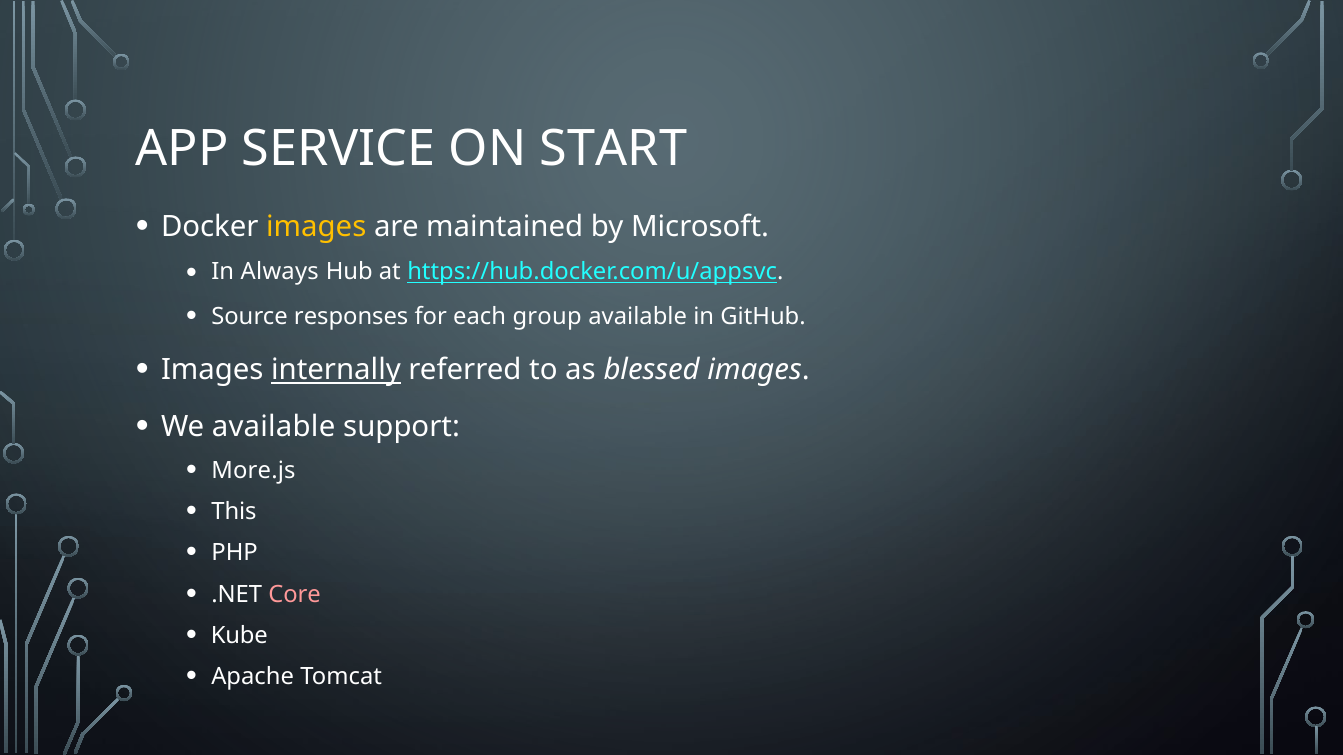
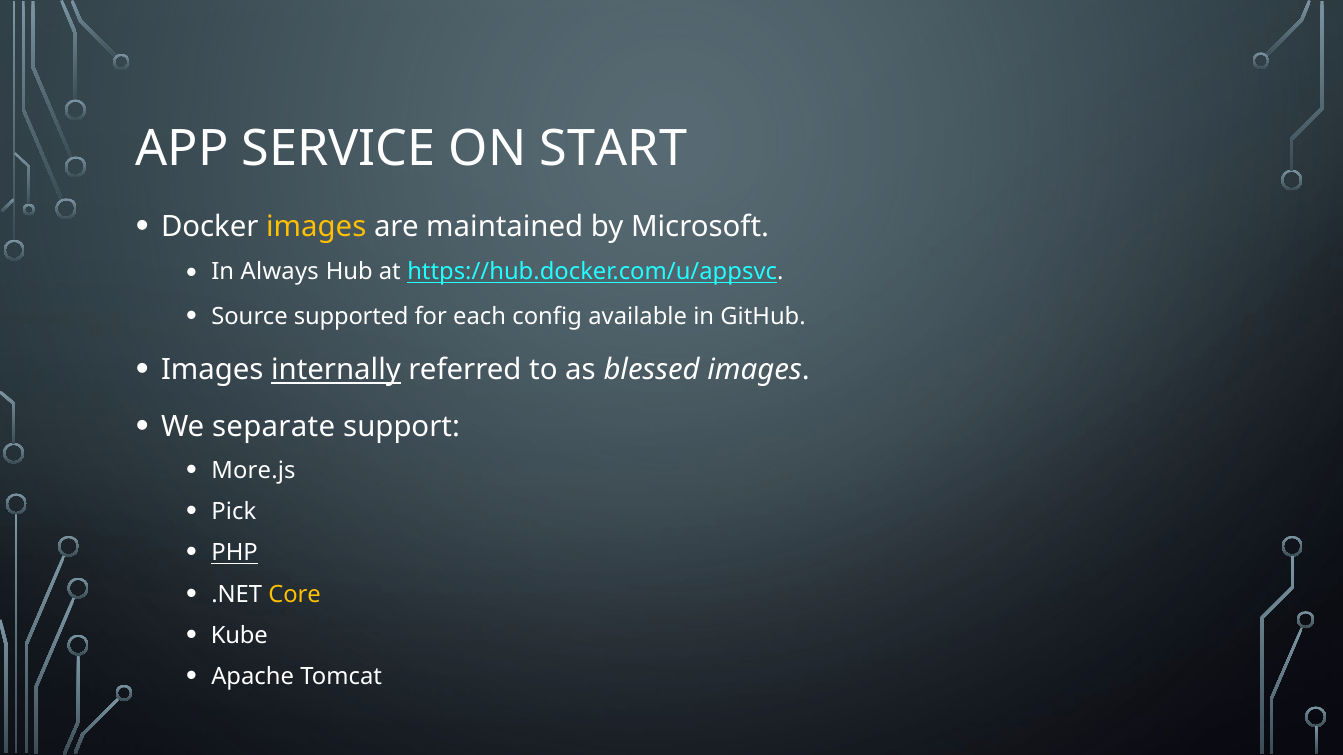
responses: responses -> supported
group: group -> config
We available: available -> separate
This: This -> Pick
PHP underline: none -> present
Core colour: pink -> yellow
